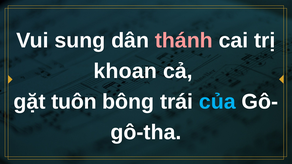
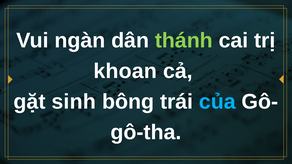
sung: sung -> ngàn
thánh colour: pink -> light green
tuôn: tuôn -> sinh
